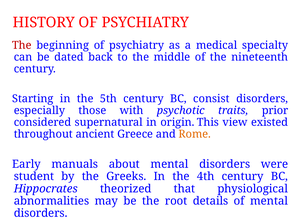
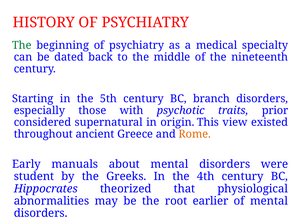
The at (22, 45) colour: red -> green
consist: consist -> branch
details: details -> earlier
